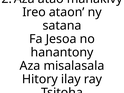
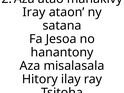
Ireo: Ireo -> Iray
